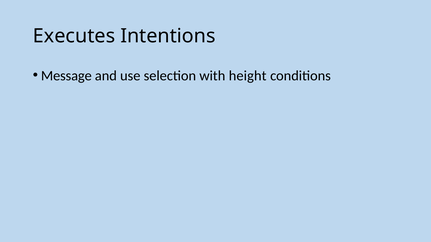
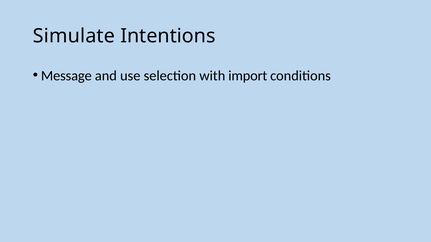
Executes: Executes -> Simulate
height: height -> import
